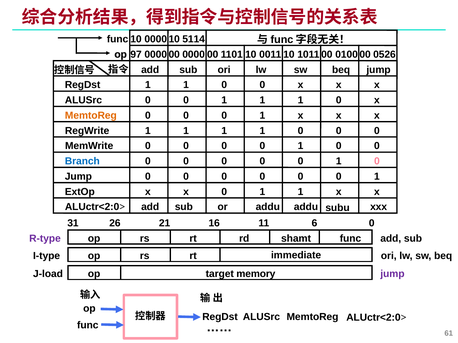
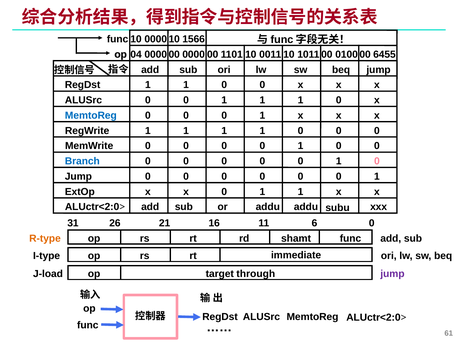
5114: 5114 -> 1566
97: 97 -> 04
0526: 0526 -> 6455
MemtoReg at (91, 116) colour: orange -> blue
R-type colour: purple -> orange
memory: memory -> through
